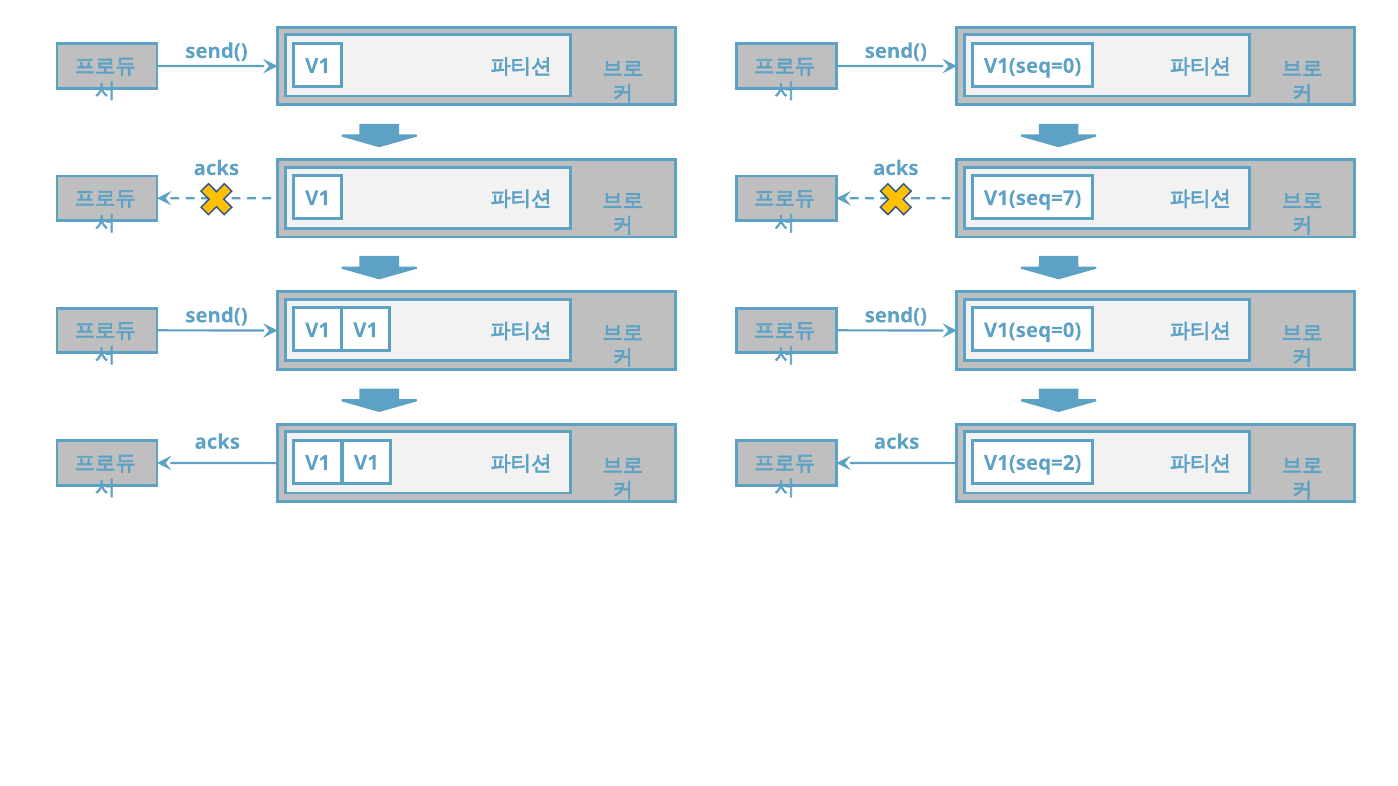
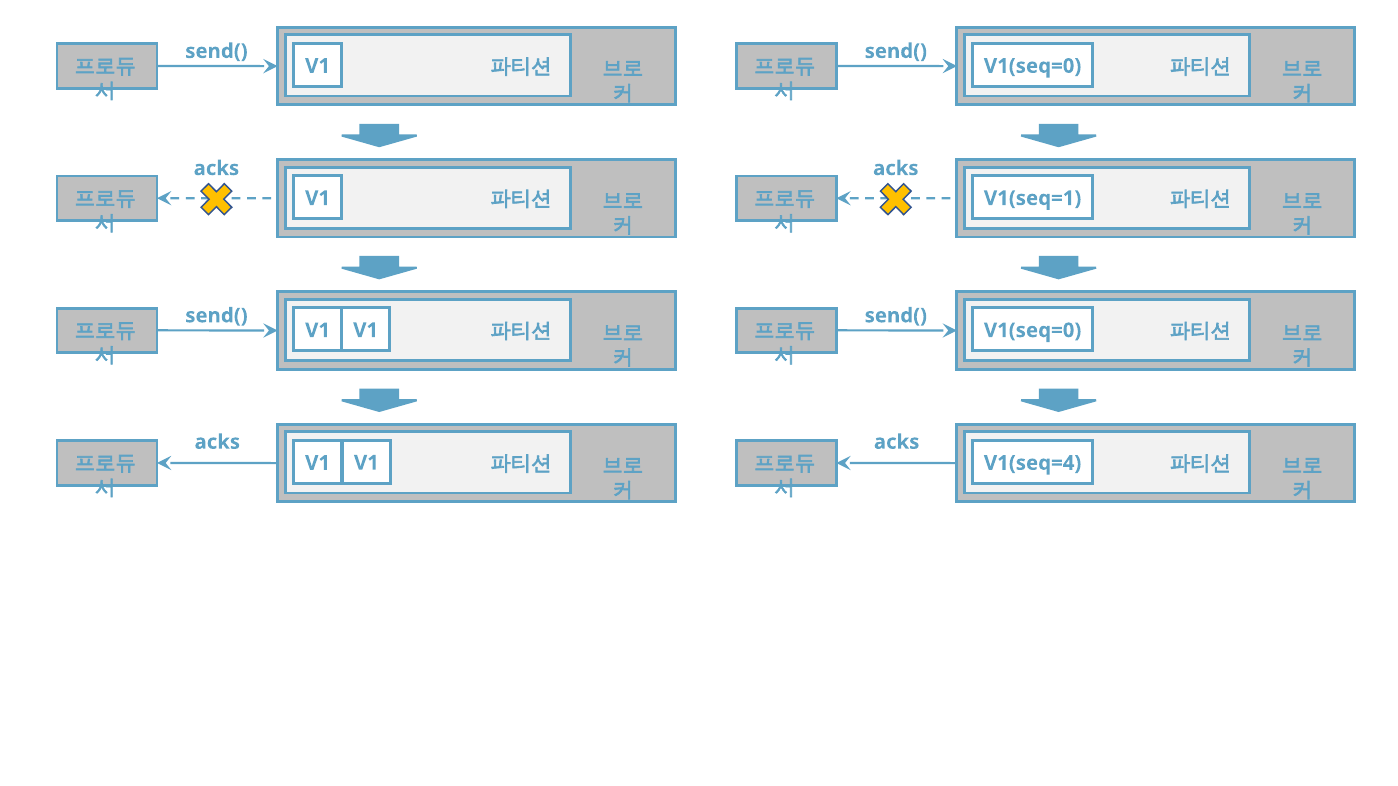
V1(seq=7: V1(seq=7 -> V1(seq=1
V1(seq=2: V1(seq=2 -> V1(seq=4
